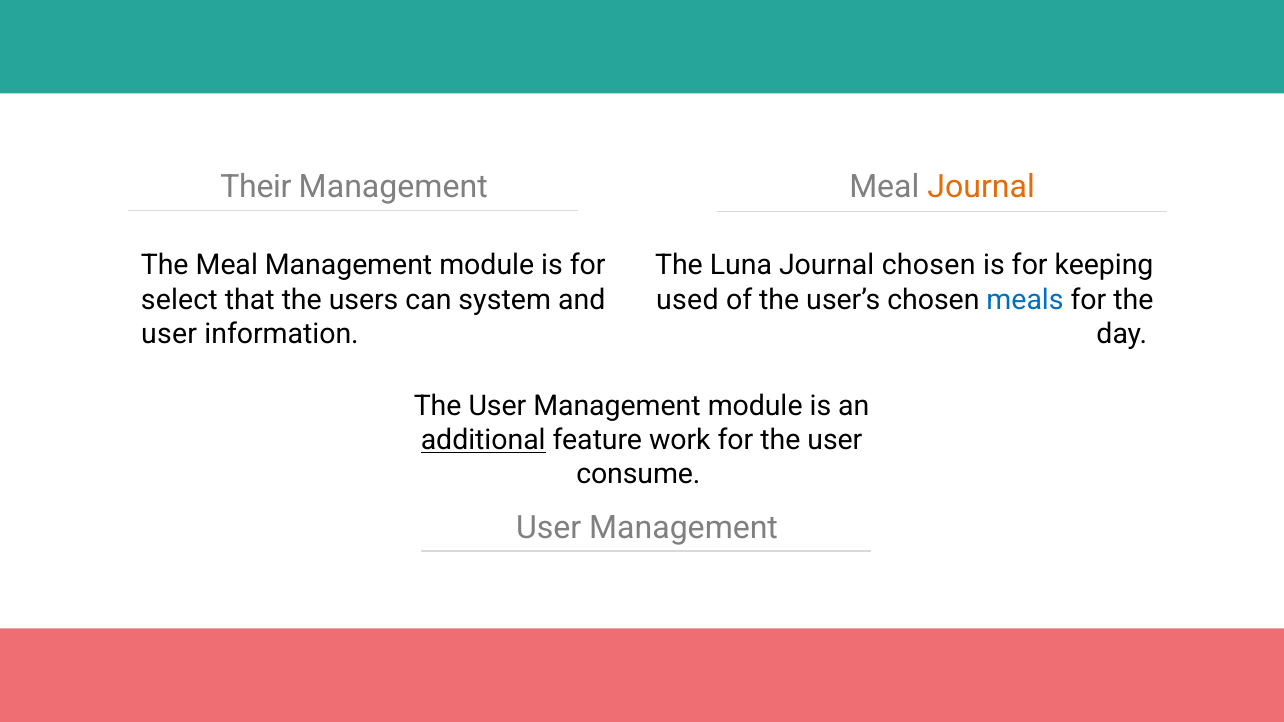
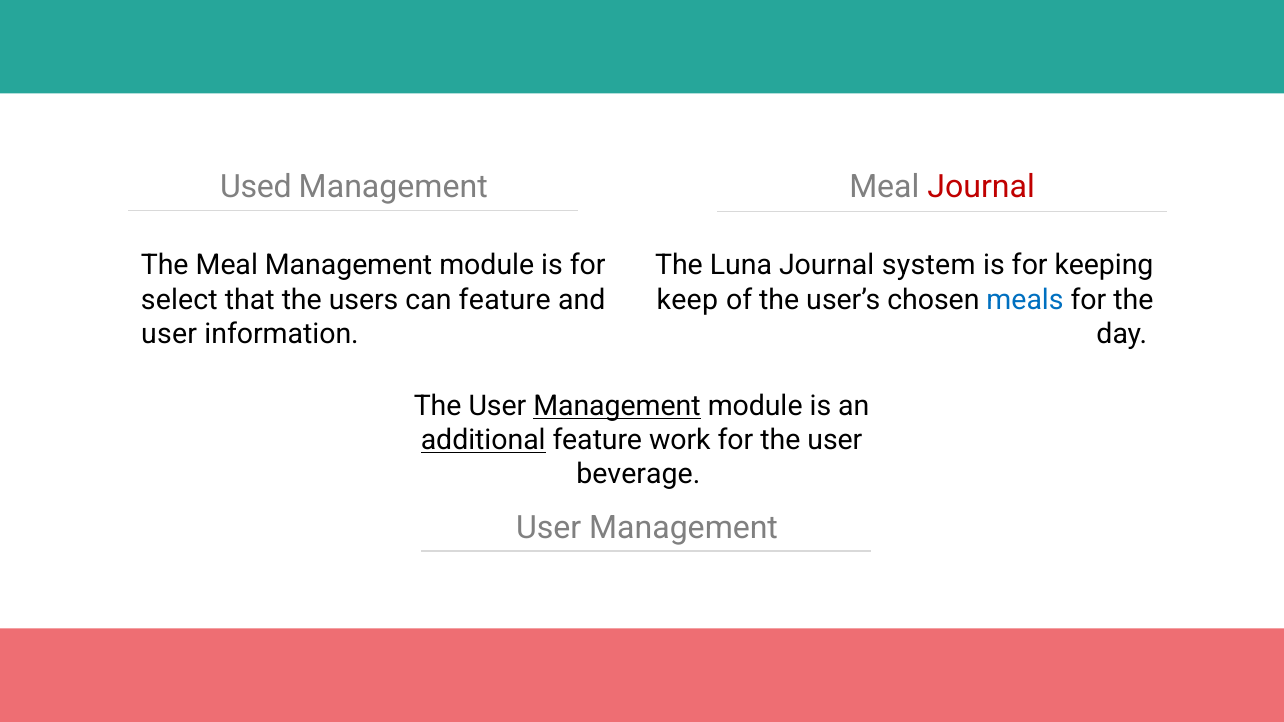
Their: Their -> Used
Journal at (981, 187) colour: orange -> red
Journal chosen: chosen -> system
can system: system -> feature
used: used -> keep
Management at (617, 406) underline: none -> present
consume: consume -> beverage
